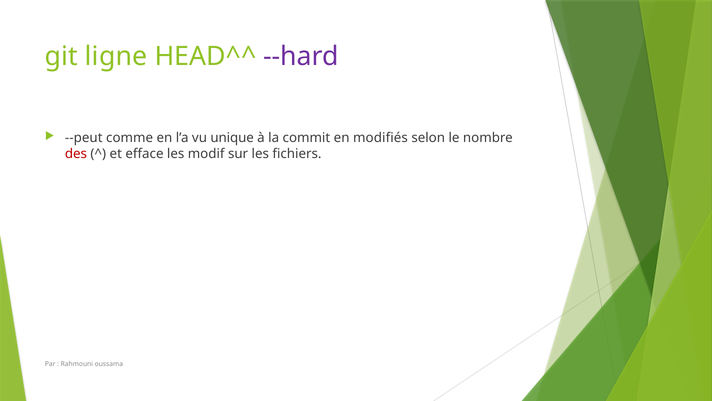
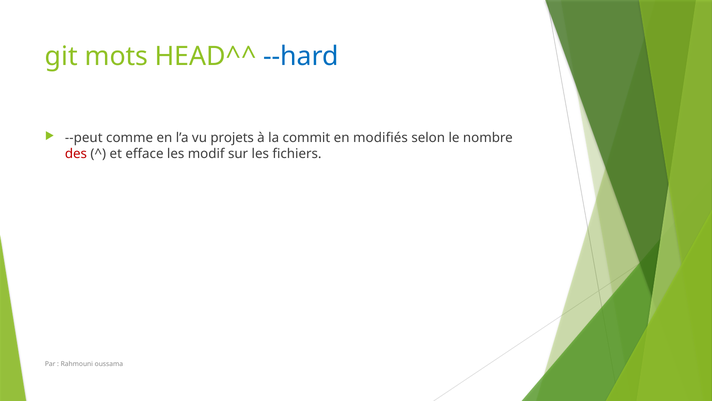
ligne: ligne -> mots
--hard colour: purple -> blue
unique: unique -> projets
